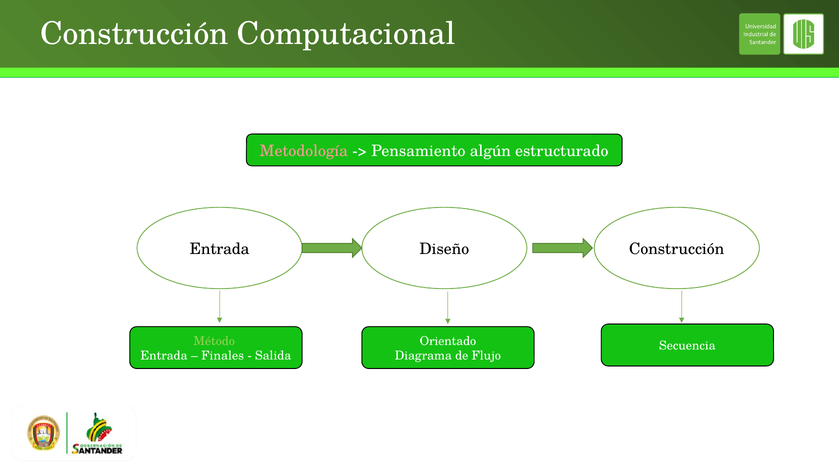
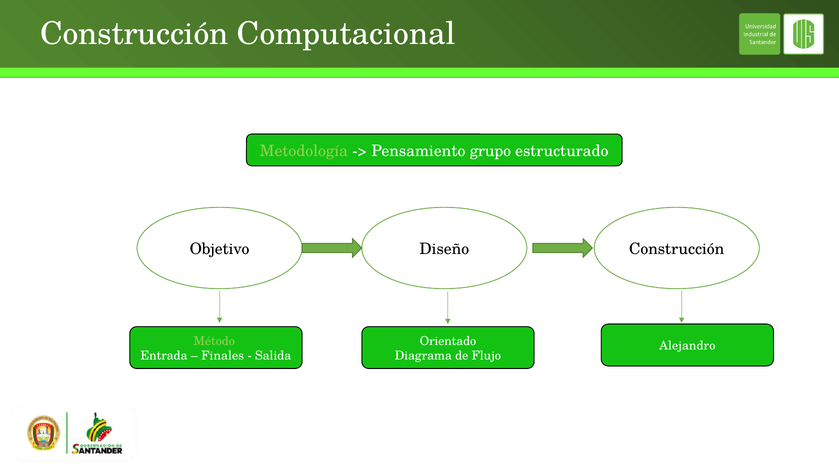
Metodología colour: pink -> light green
algún: algún -> grupo
Entrada at (220, 249): Entrada -> Objetivo
Secuencia: Secuencia -> Alejandro
